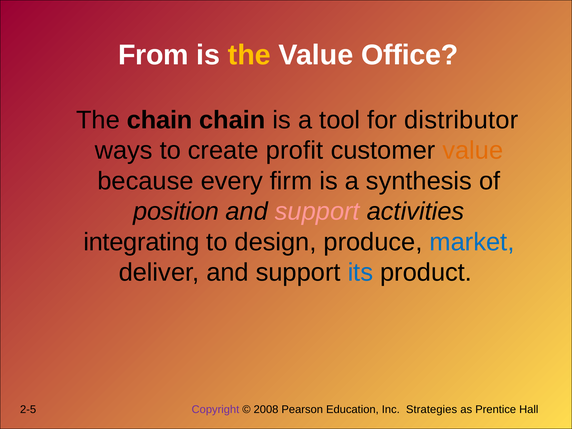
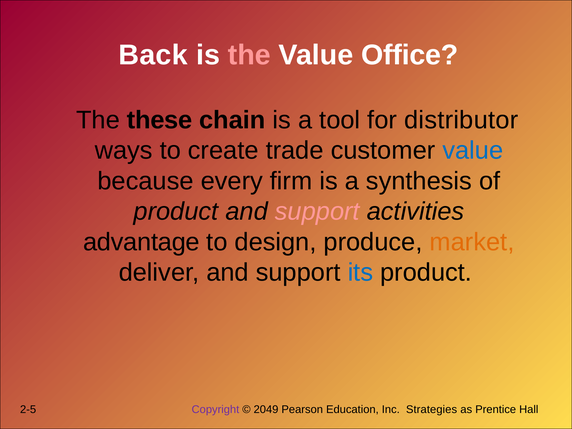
From: From -> Back
the at (249, 55) colour: yellow -> pink
The chain: chain -> these
profit: profit -> trade
value at (473, 151) colour: orange -> blue
position at (176, 212): position -> product
integrating: integrating -> advantage
market colour: blue -> orange
2008: 2008 -> 2049
